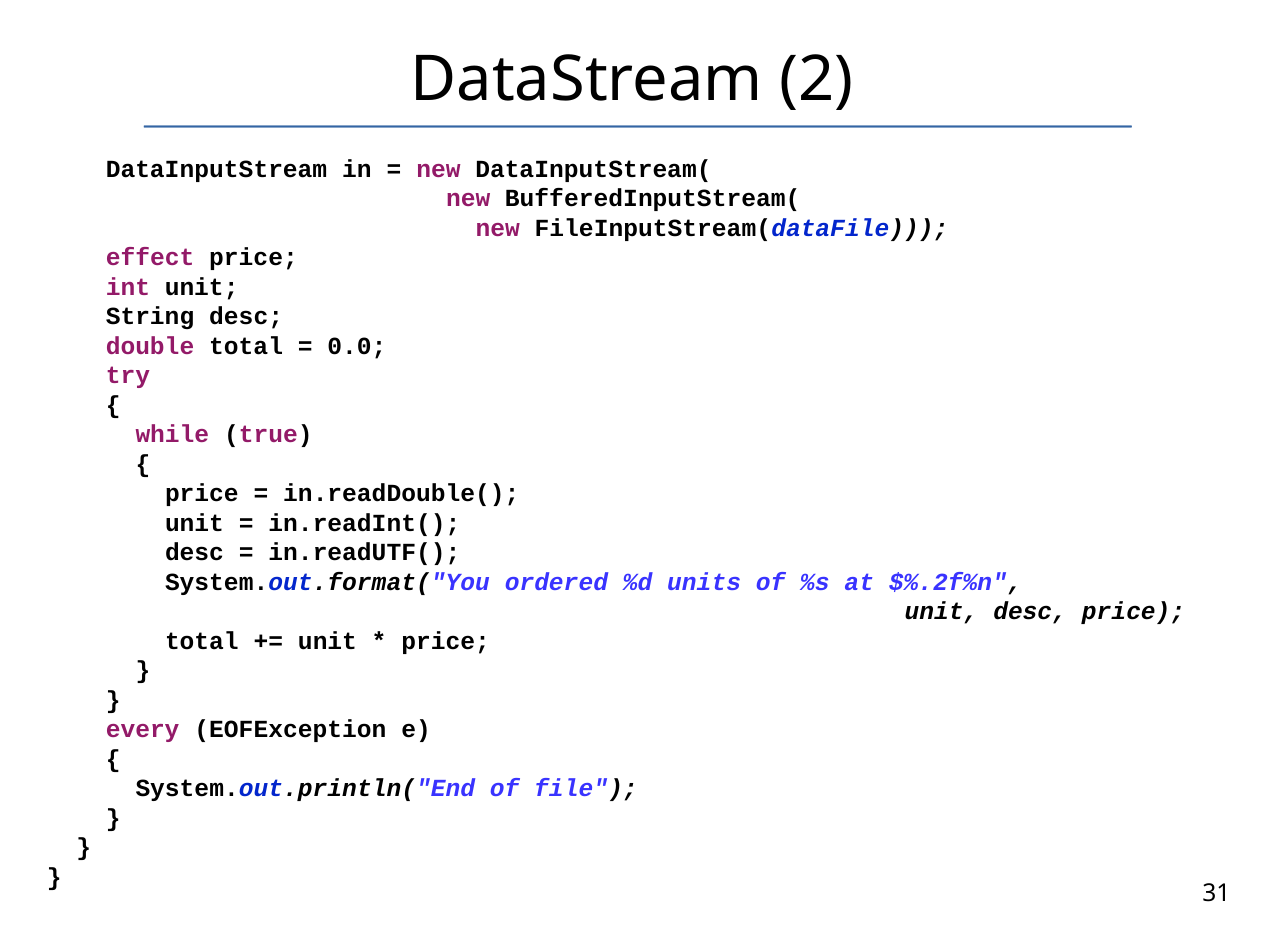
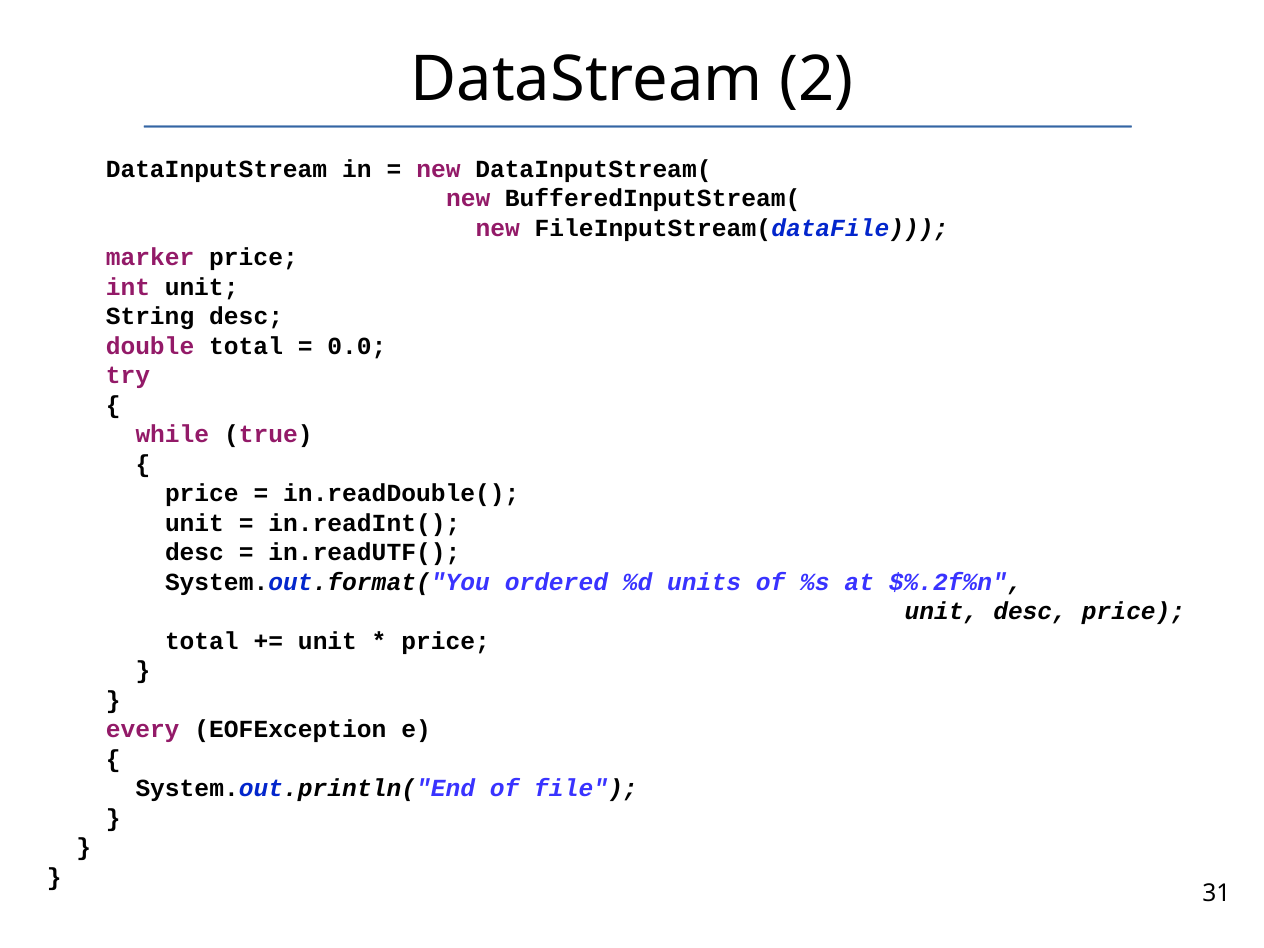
effect: effect -> marker
